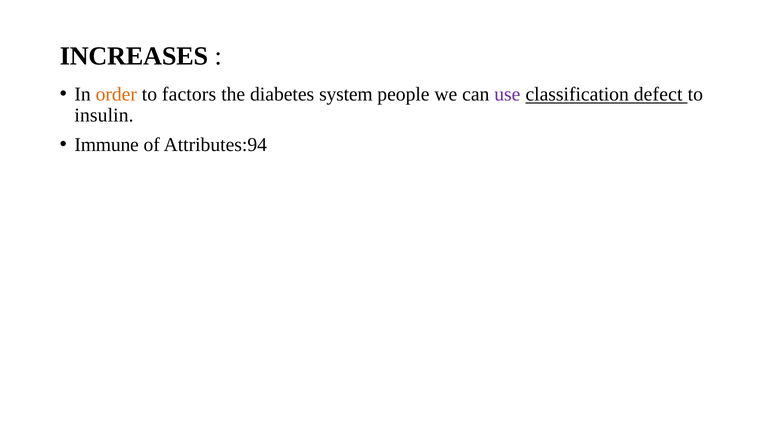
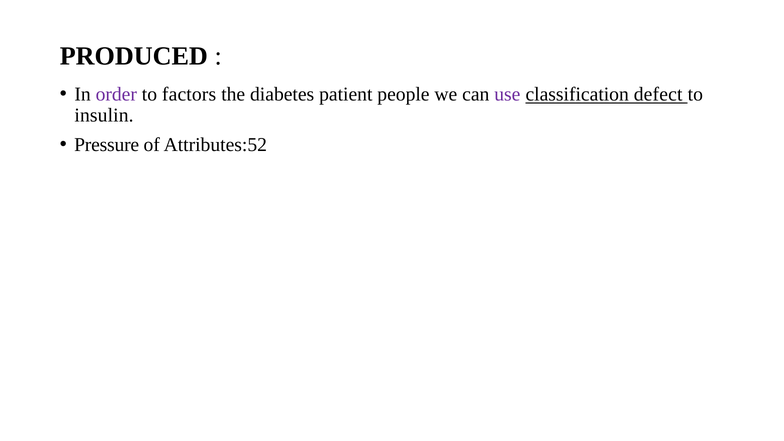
INCREASES: INCREASES -> PRODUCED
order colour: orange -> purple
system: system -> patient
Immune: Immune -> Pressure
Attributes:94: Attributes:94 -> Attributes:52
